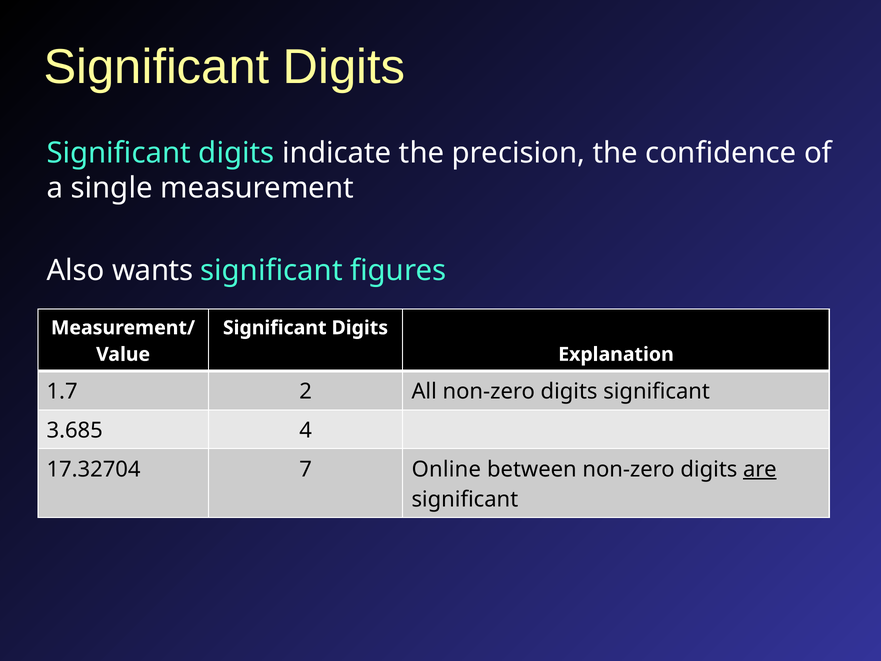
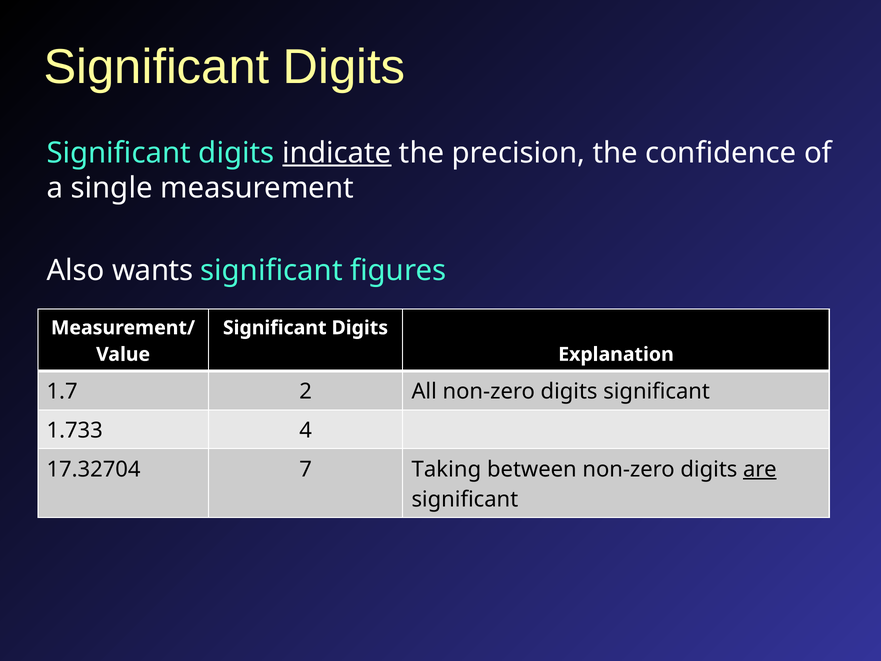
indicate underline: none -> present
3.685: 3.685 -> 1.733
Online: Online -> Taking
